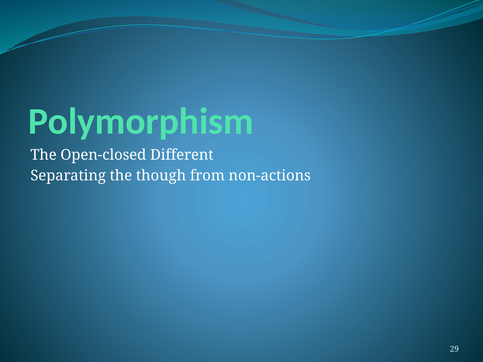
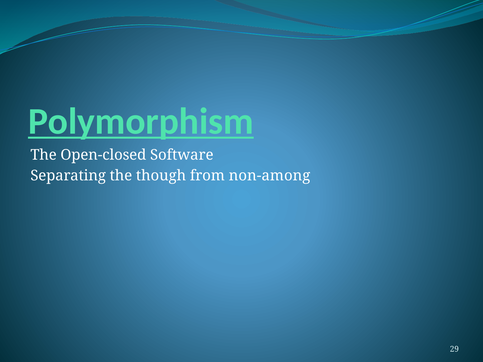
Polymorphism underline: none -> present
Different: Different -> Software
non-actions: non-actions -> non-among
